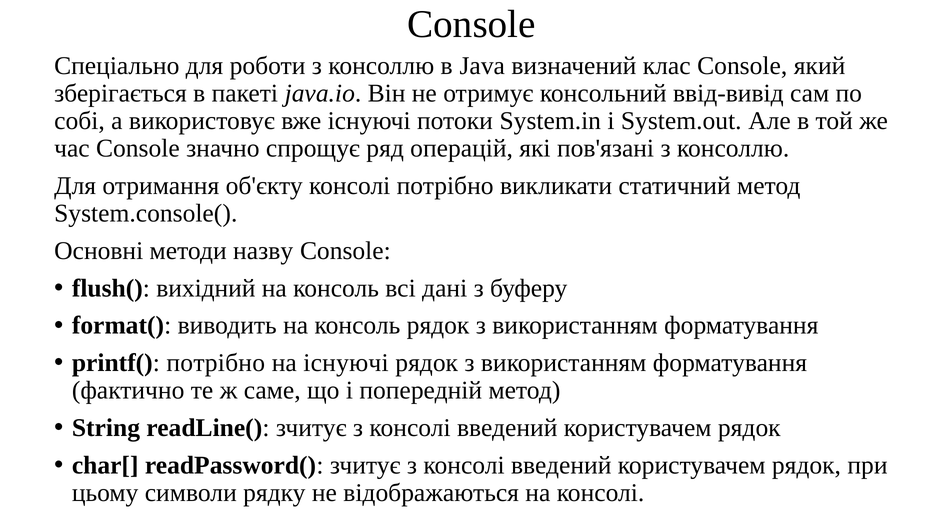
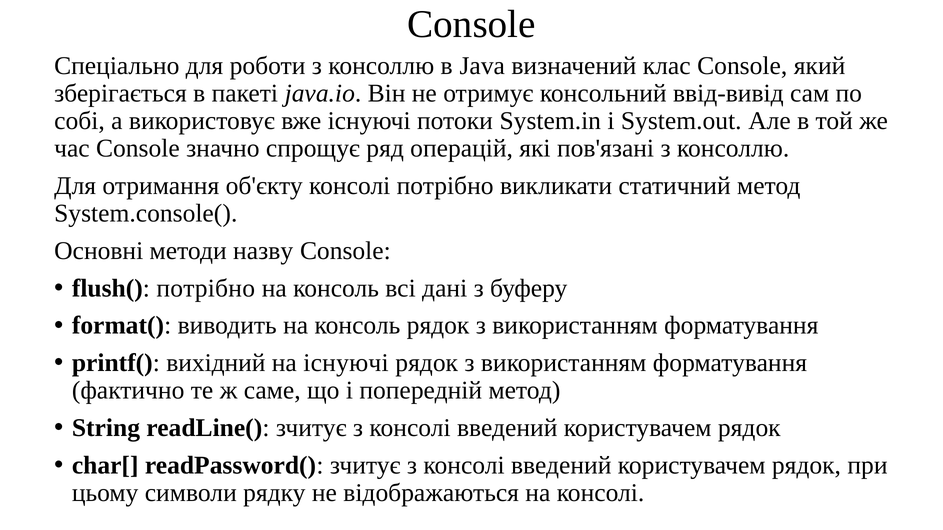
flush( вихідний: вихідний -> потрібно
printf( потрібно: потрібно -> вихідний
